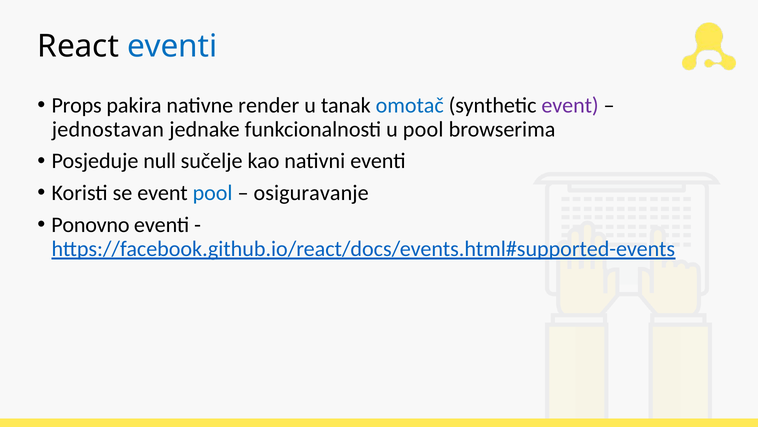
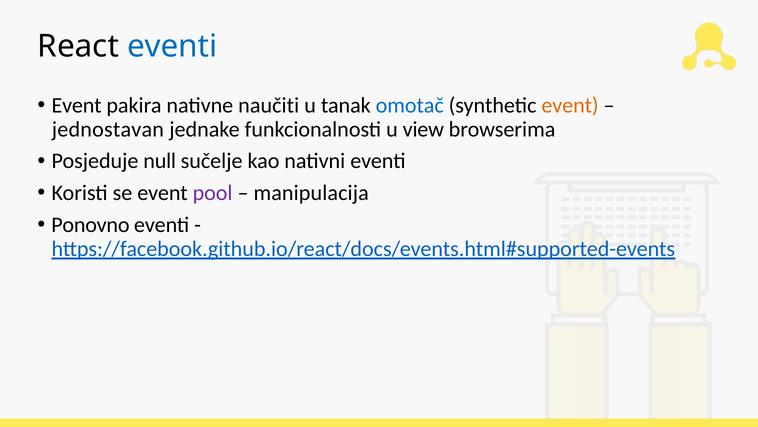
Props at (77, 105): Props -> Event
render: render -> naučiti
event at (570, 105) colour: purple -> orange
u pool: pool -> view
pool at (213, 193) colour: blue -> purple
osiguravanje: osiguravanje -> manipulacija
